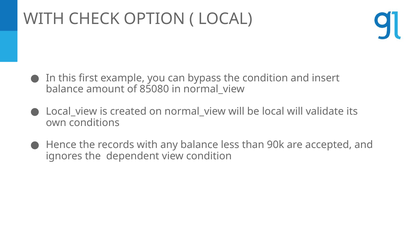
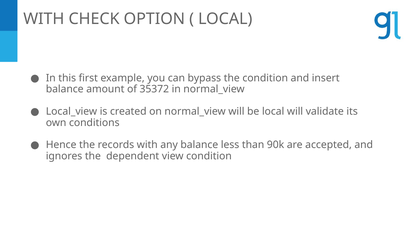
85080: 85080 -> 35372
